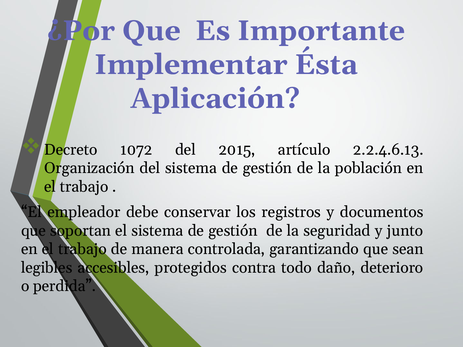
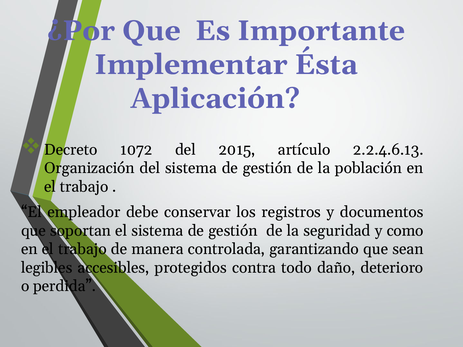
junto: junto -> como
